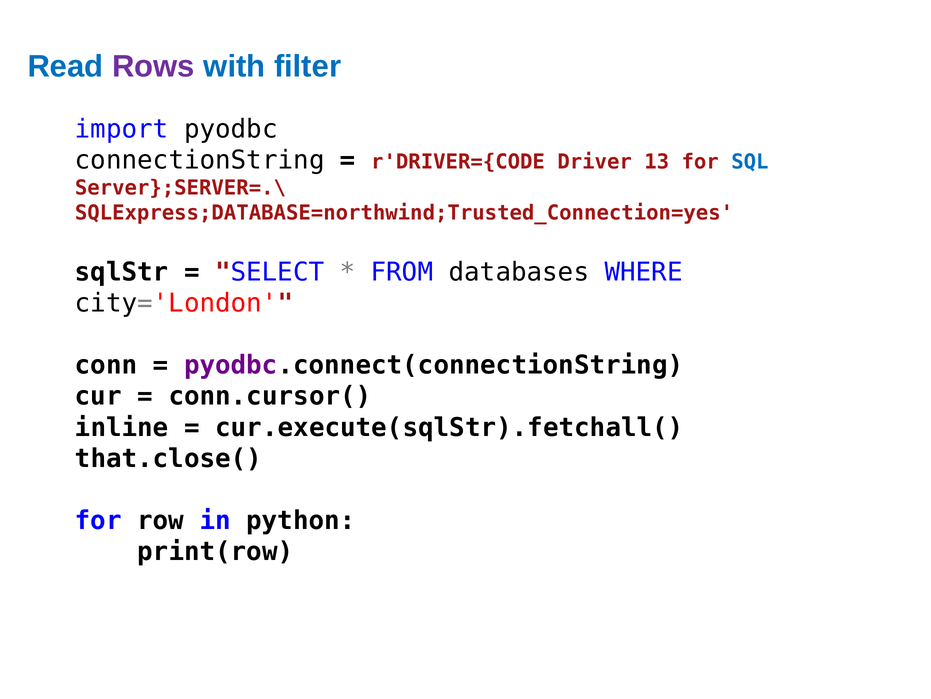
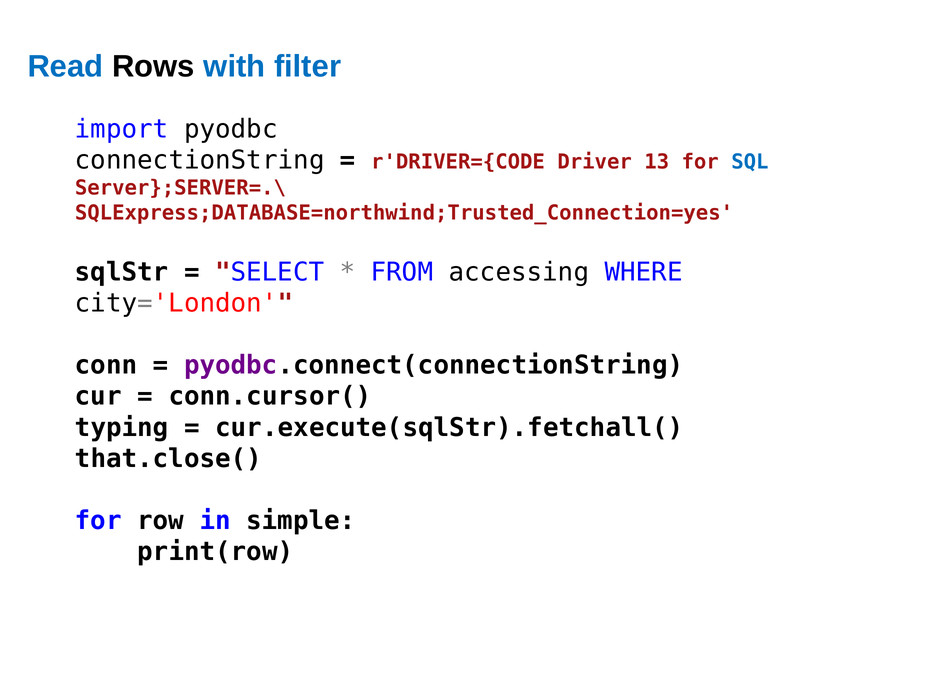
Rows colour: purple -> black
databases: databases -> accessing
inline: inline -> typing
python: python -> simple
